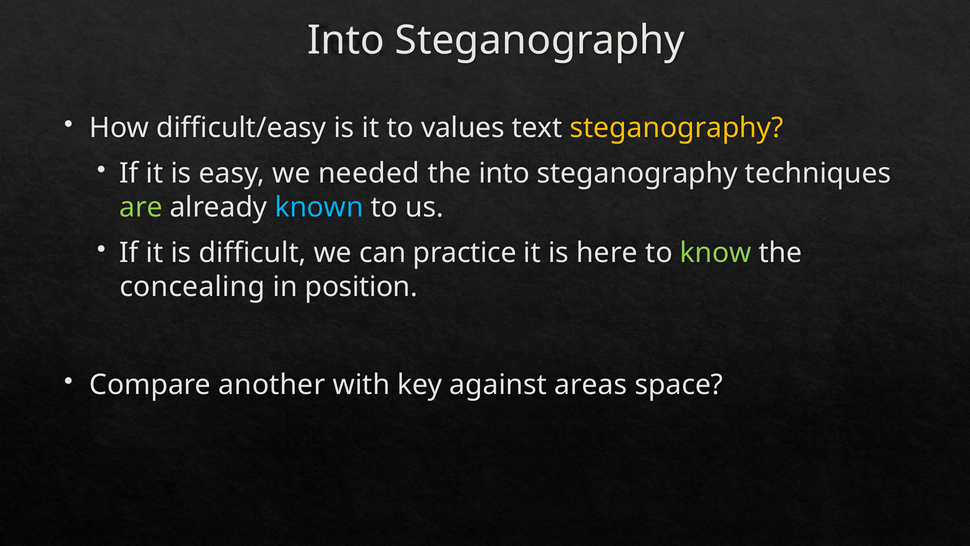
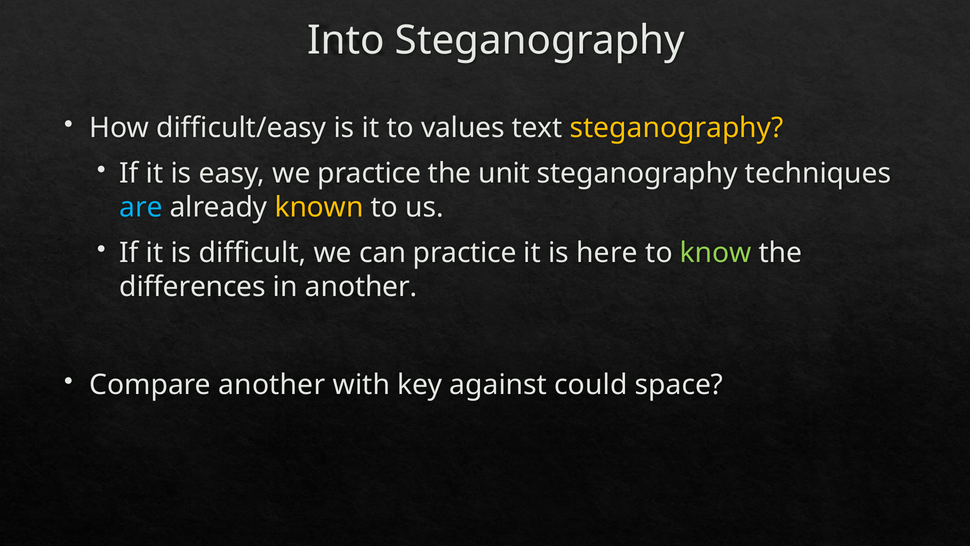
we needed: needed -> practice
the into: into -> unit
are colour: light green -> light blue
known colour: light blue -> yellow
concealing: concealing -> differences
in position: position -> another
areas: areas -> could
